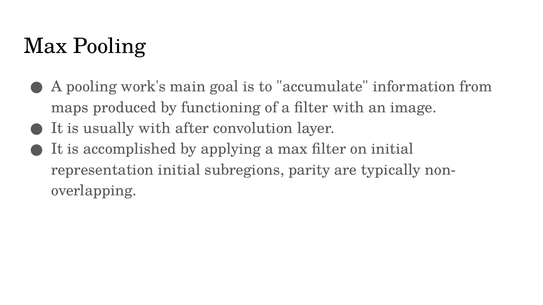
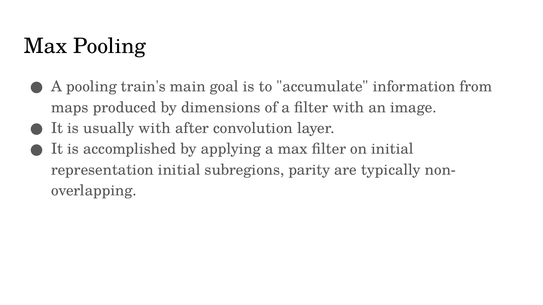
work's: work's -> train's
functioning: functioning -> dimensions
